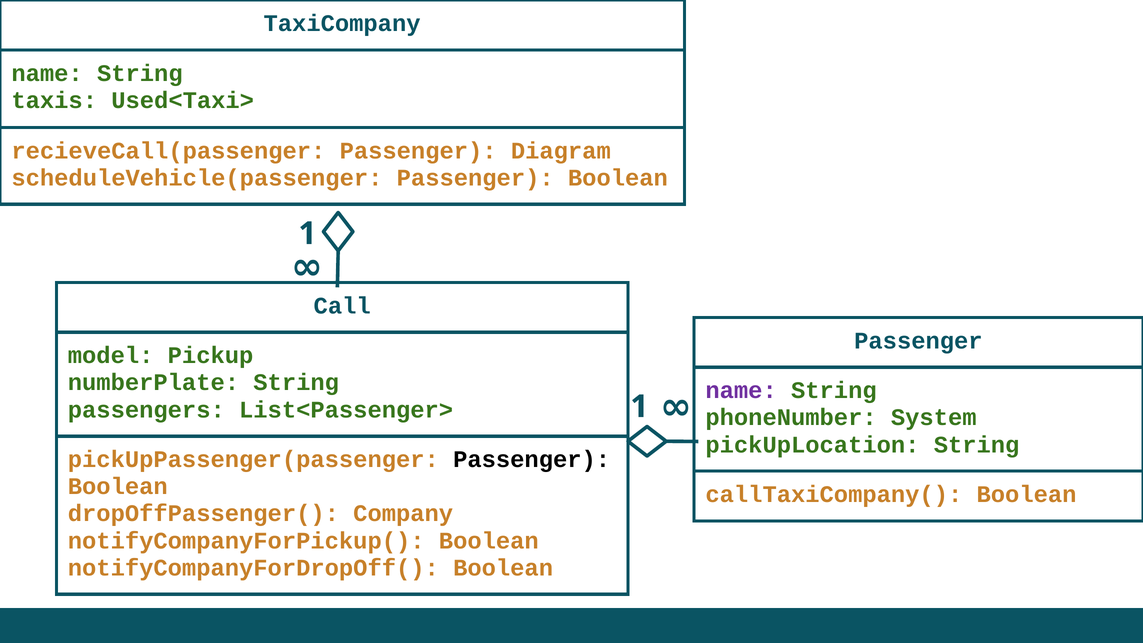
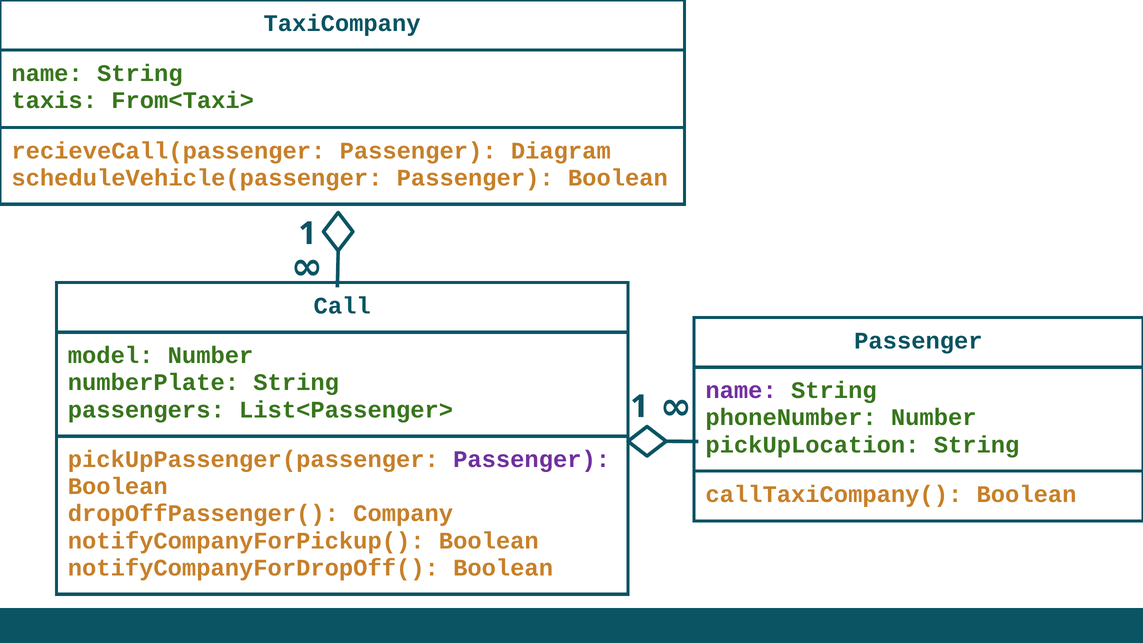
Used<Taxi>: Used<Taxi> -> From<Taxi>
model Pickup: Pickup -> Number
phoneNumber System: System -> Number
Passenger at (532, 460) colour: black -> purple
